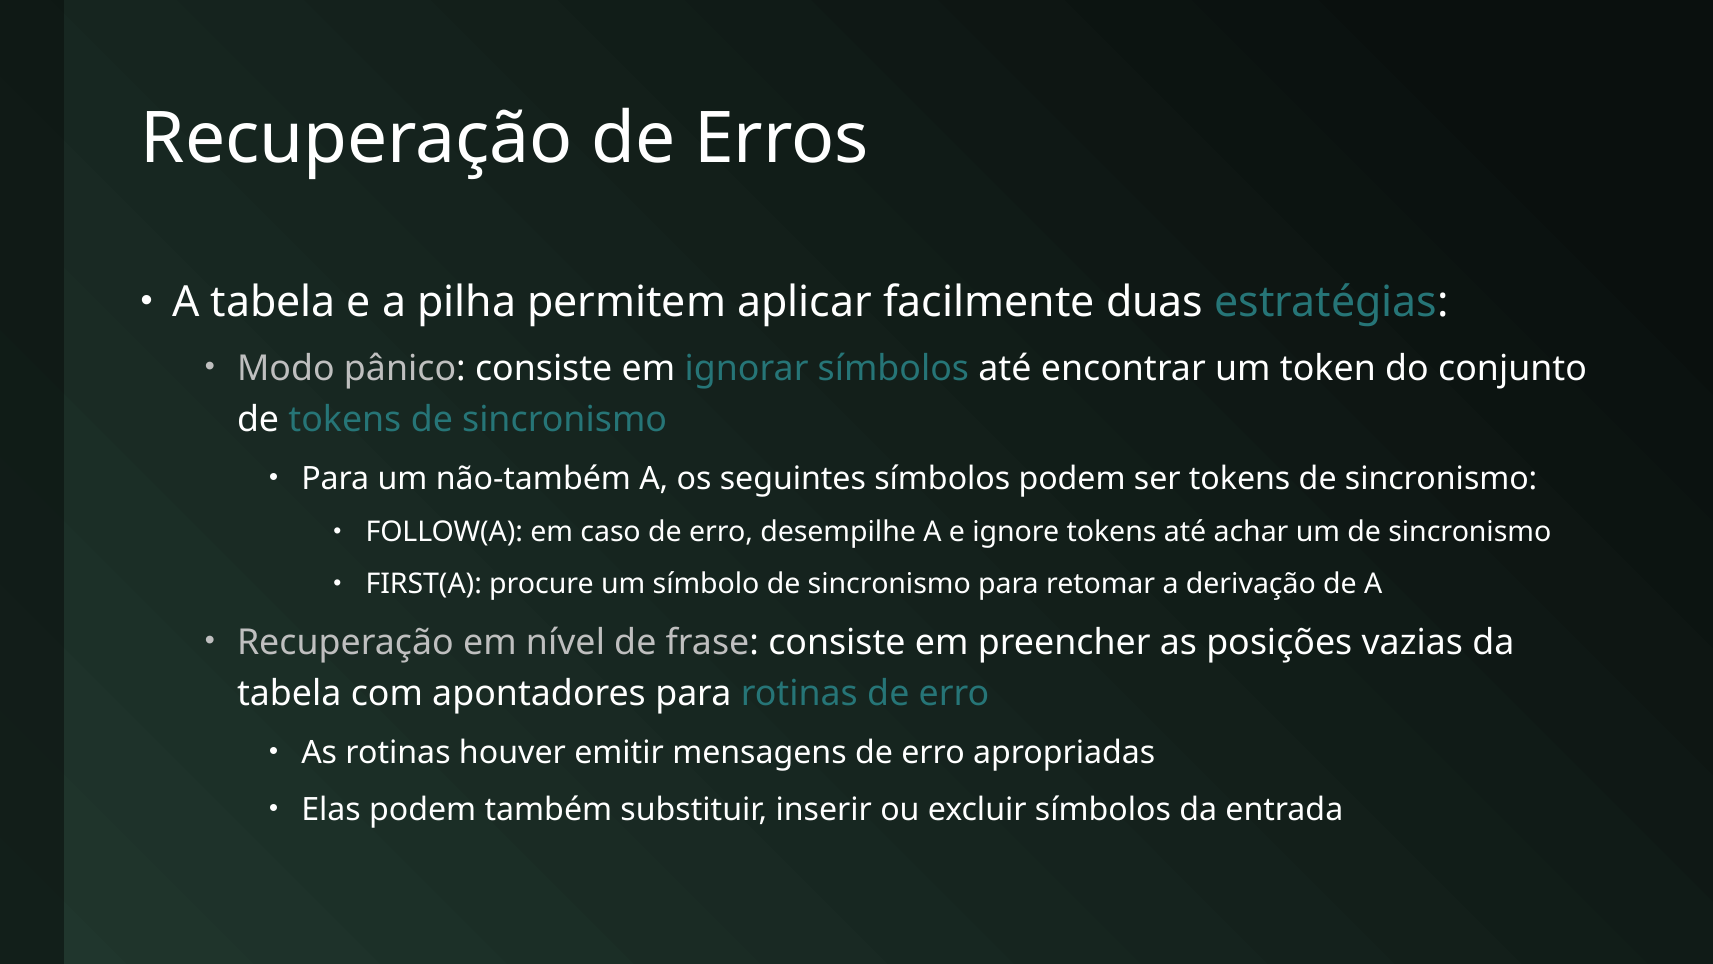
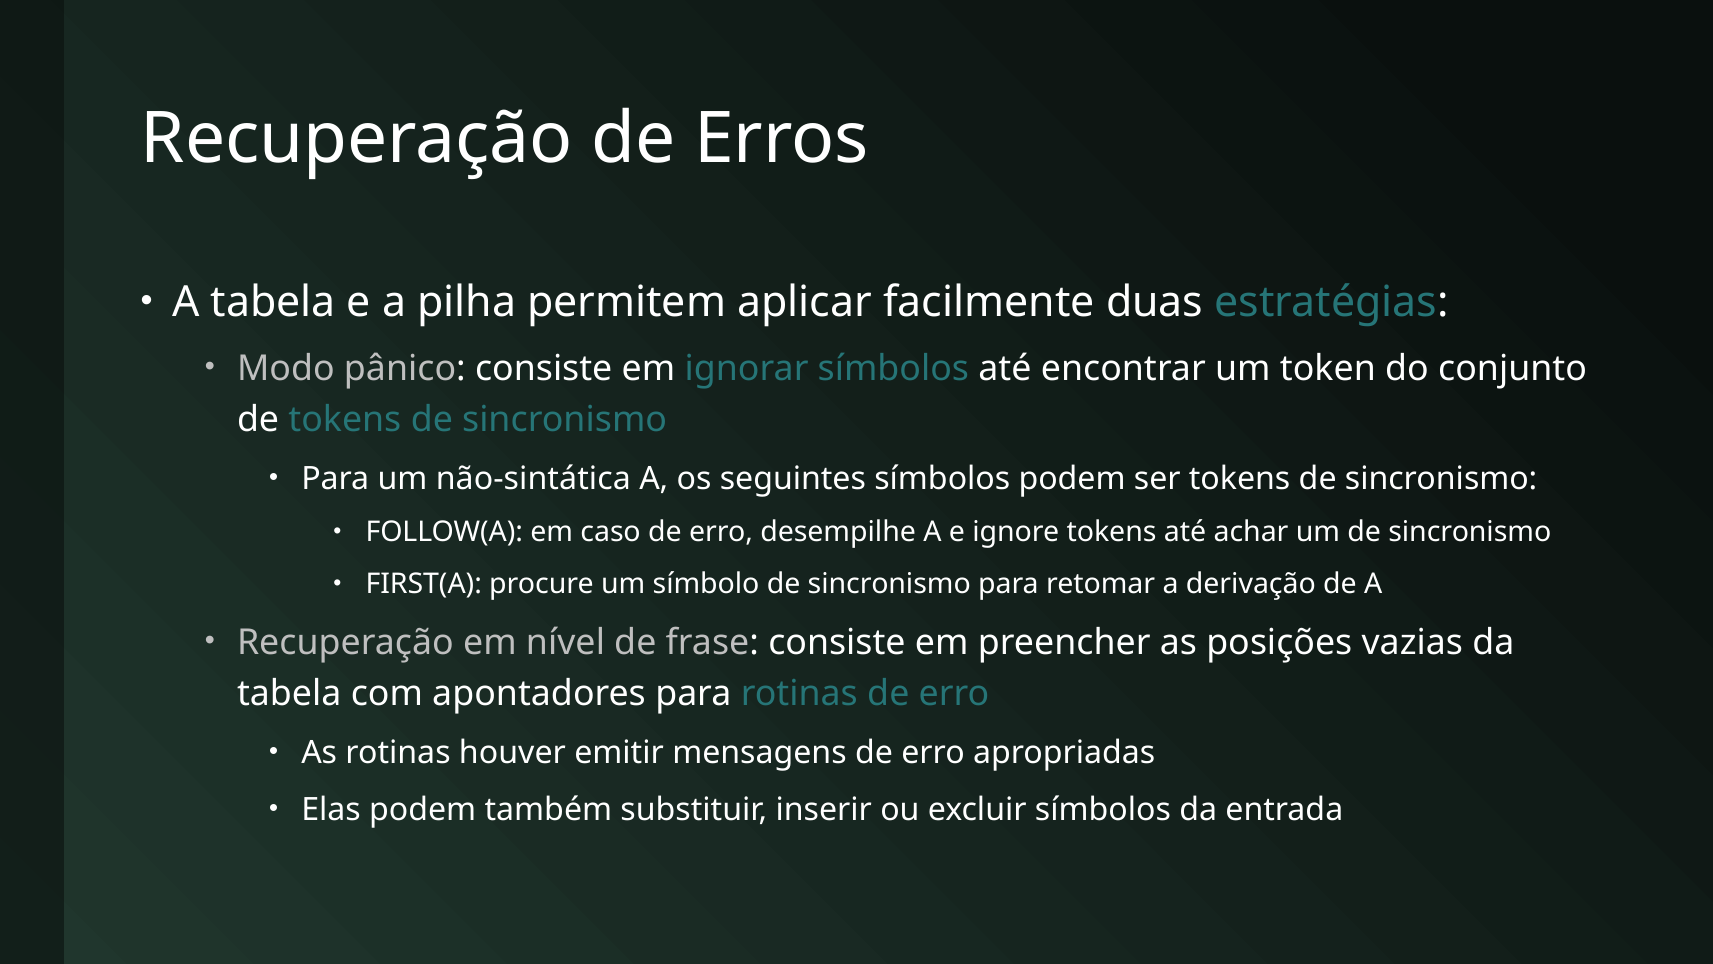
não-também: não-também -> não-sintática
